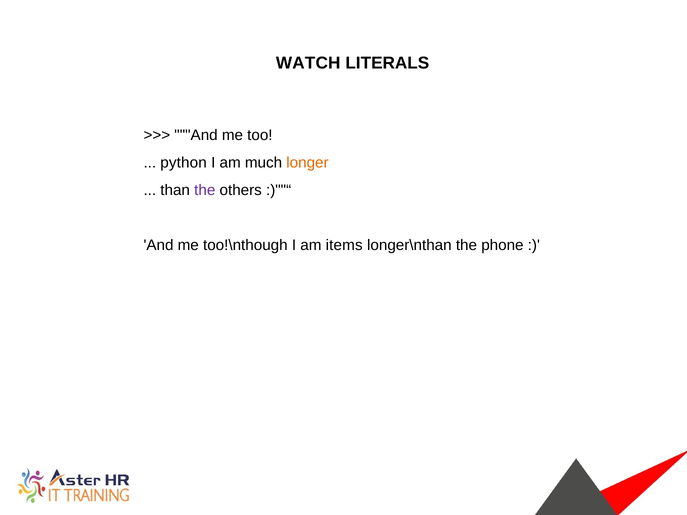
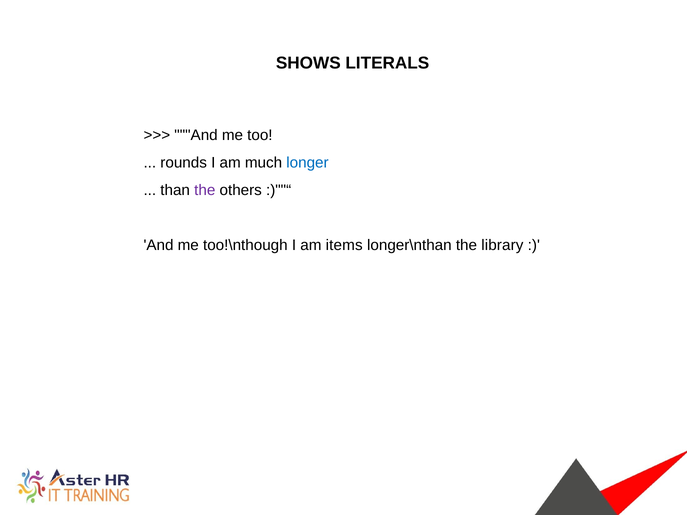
WATCH: WATCH -> SHOWS
python: python -> rounds
longer colour: orange -> blue
phone: phone -> library
